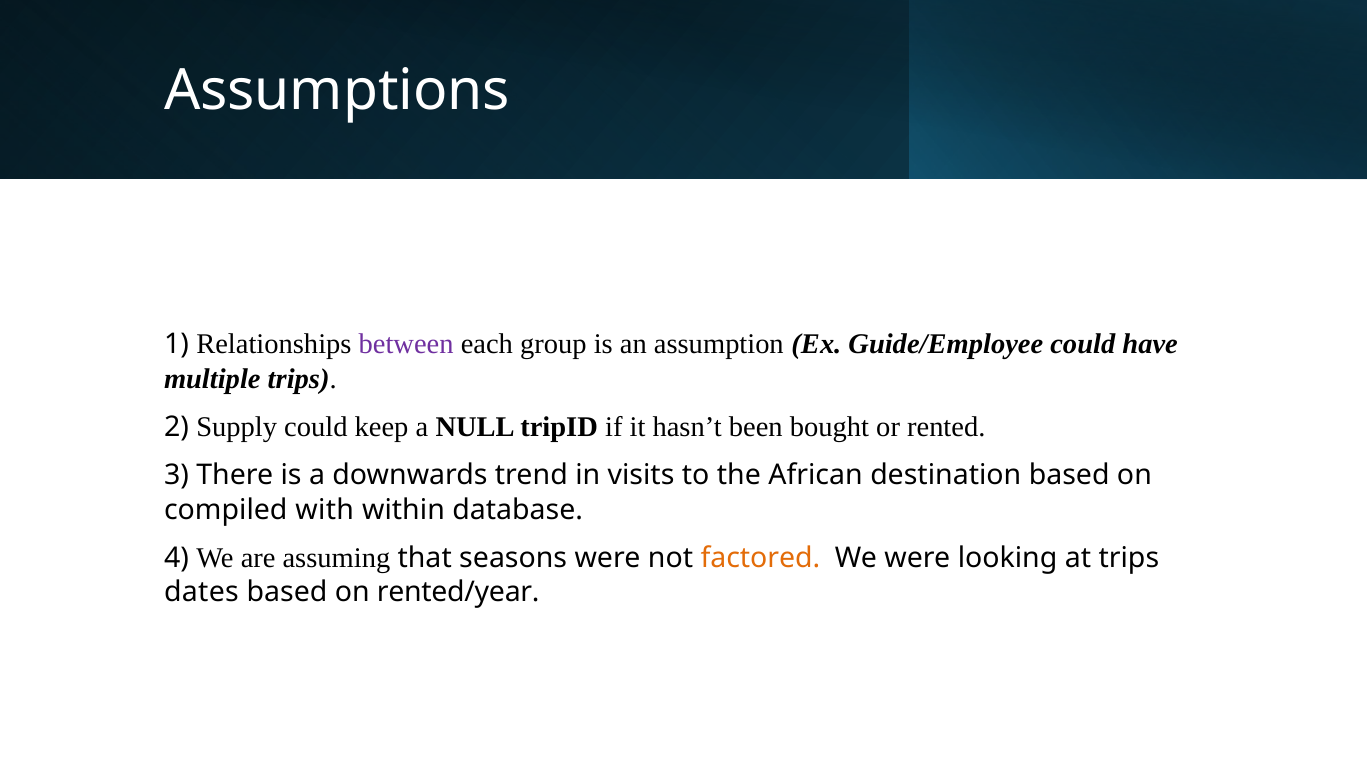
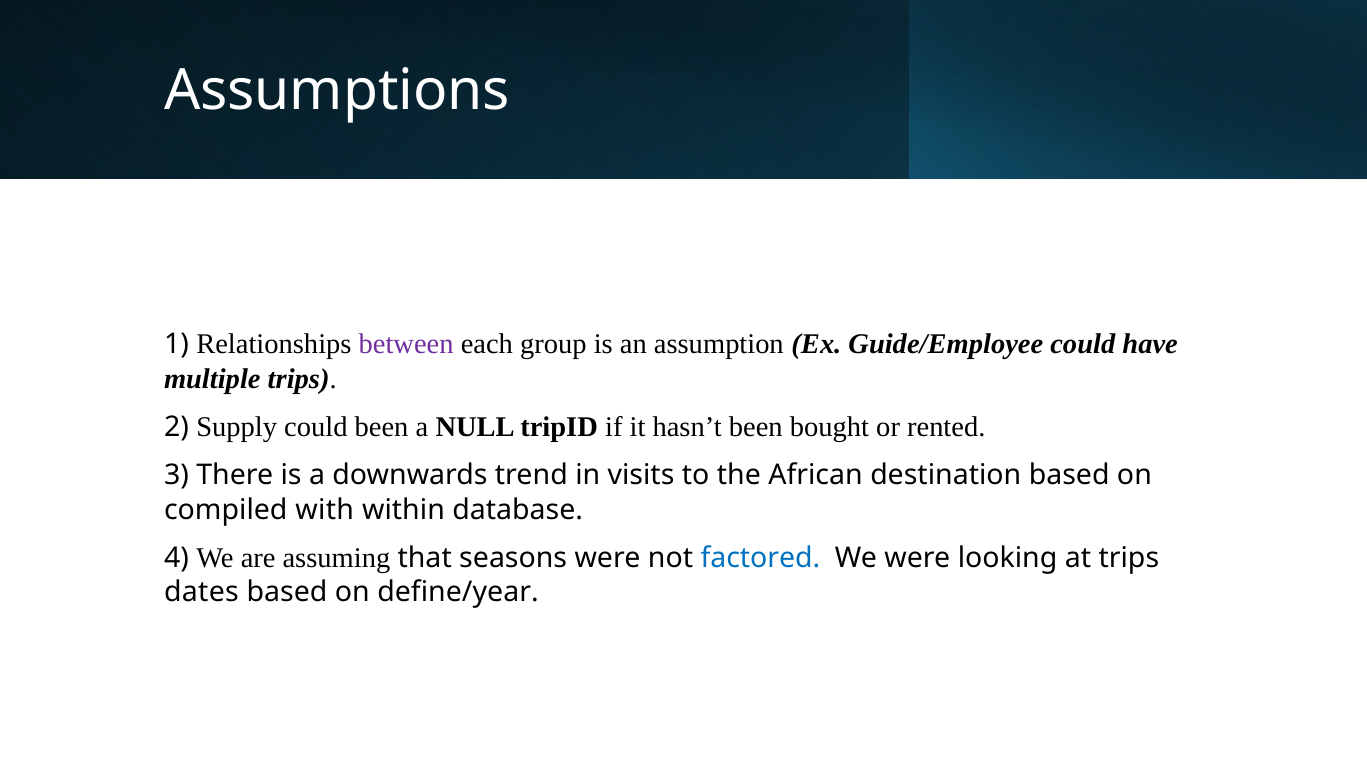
could keep: keep -> been
factored colour: orange -> blue
rented/year: rented/year -> define/year
